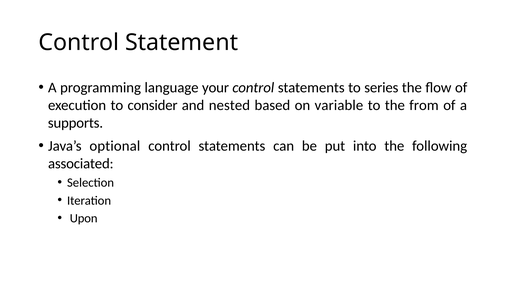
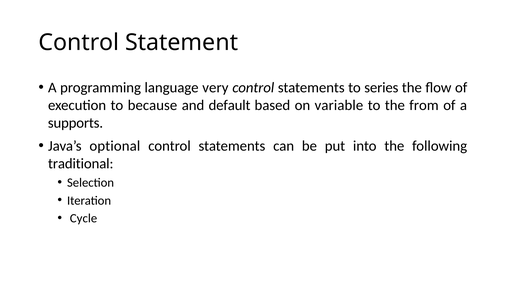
your: your -> very
consider: consider -> because
nested: nested -> default
associated: associated -> traditional
Upon: Upon -> Cycle
